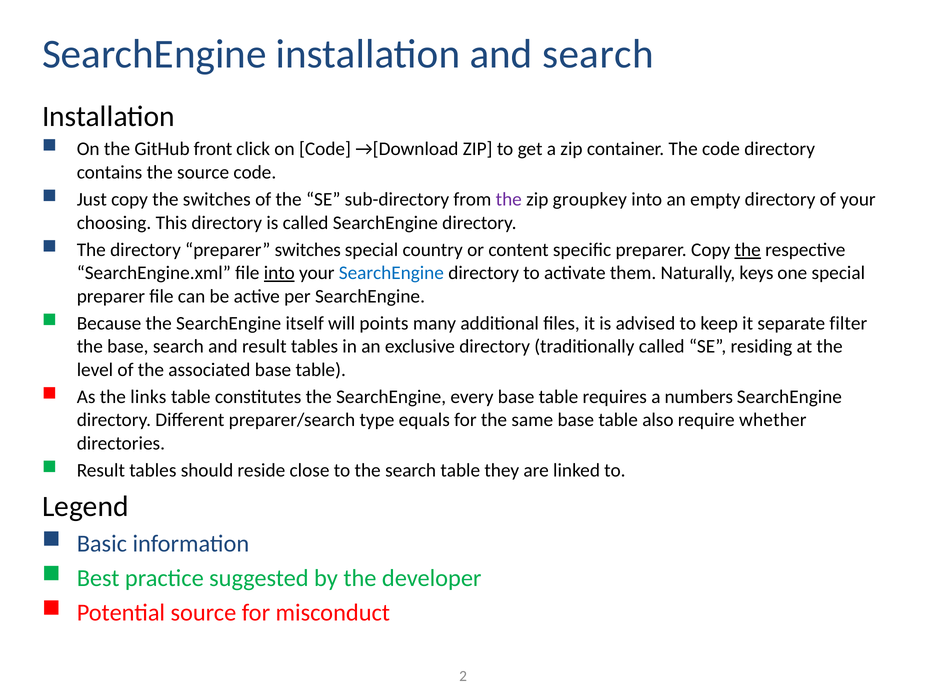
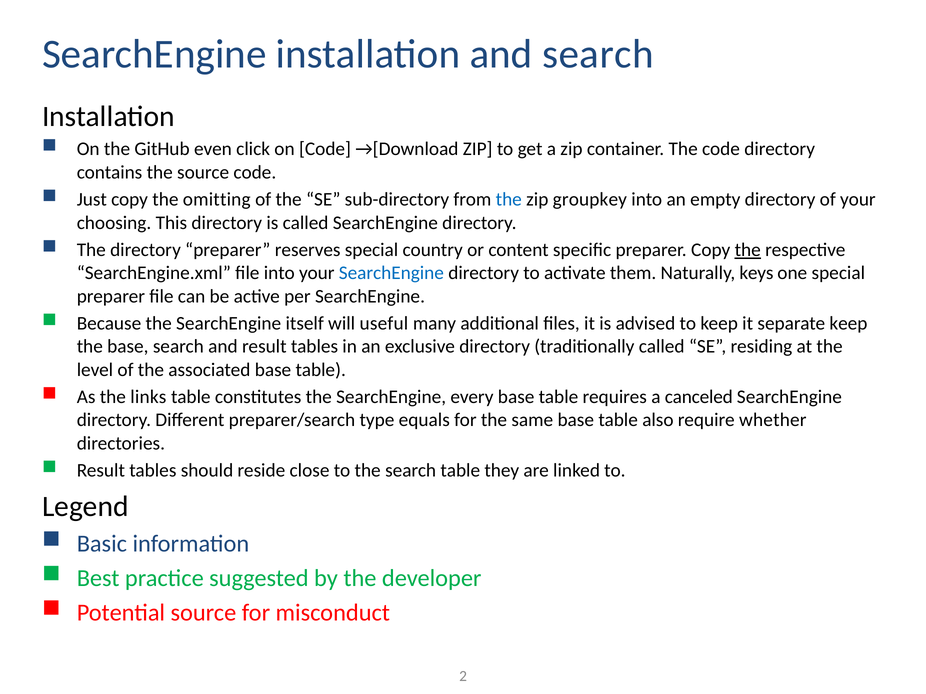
front: front -> even
the switches: switches -> omitting
the at (509, 200) colour: purple -> blue
preparer switches: switches -> reserves
into at (279, 273) underline: present -> none
points: points -> useful
separate filter: filter -> keep
numbers: numbers -> canceled
